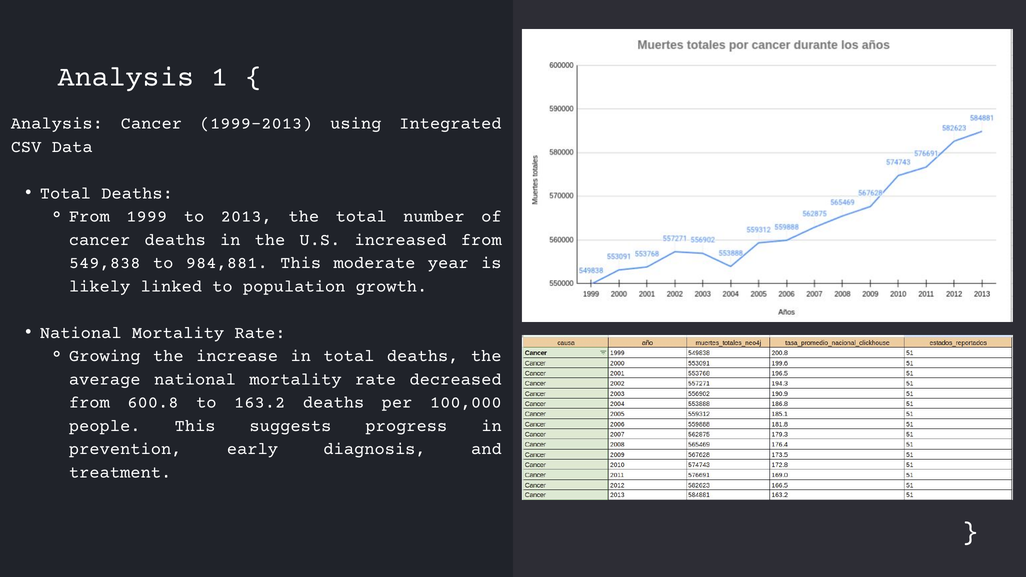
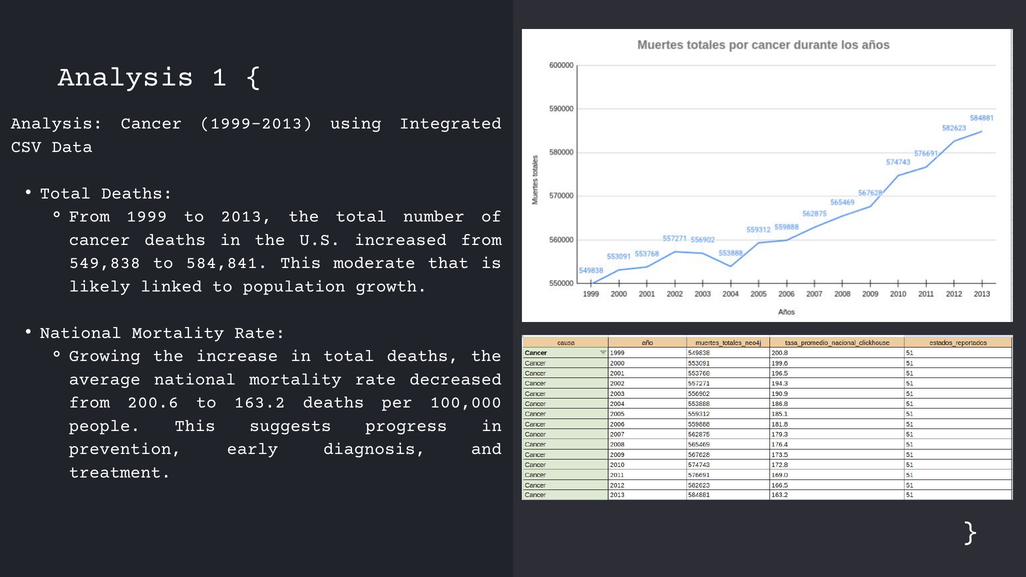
984,881: 984,881 -> 584,841
year: year -> that
600.8: 600.8 -> 200.6
